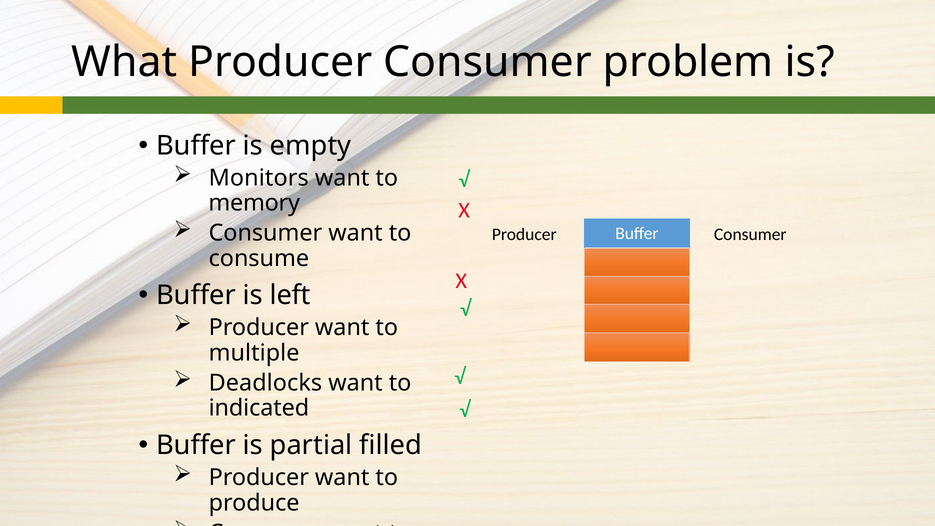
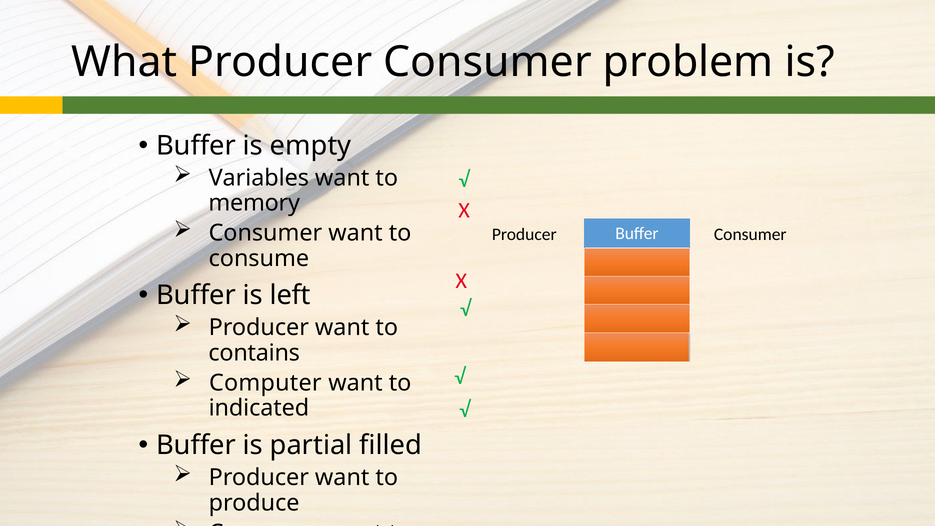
Monitors: Monitors -> Variables
multiple: multiple -> contains
Deadlocks: Deadlocks -> Computer
